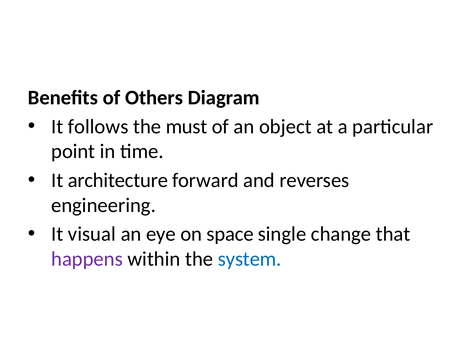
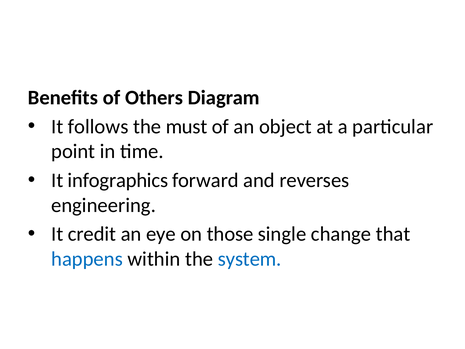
architecture: architecture -> infographics
visual: visual -> credit
space: space -> those
happens colour: purple -> blue
